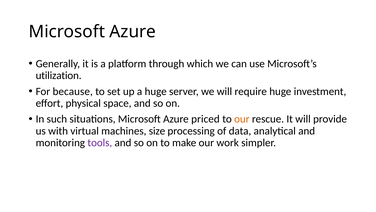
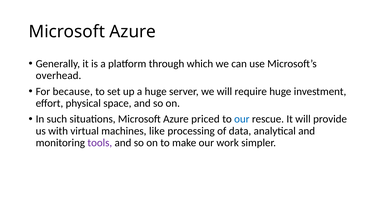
utilization: utilization -> overhead
our at (242, 119) colour: orange -> blue
size: size -> like
